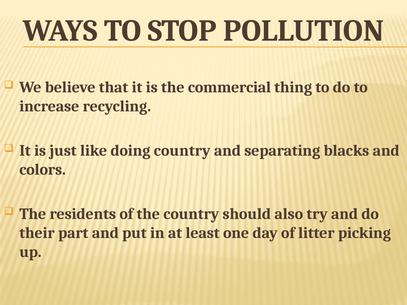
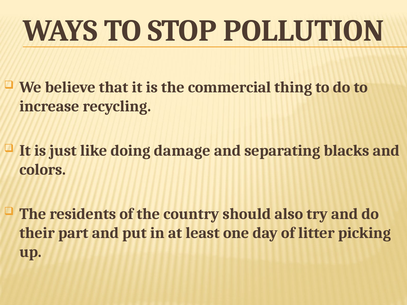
doing country: country -> damage
